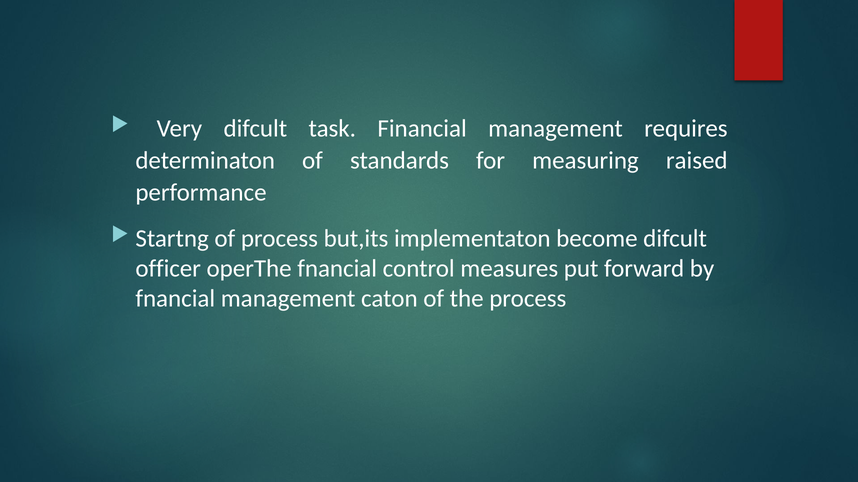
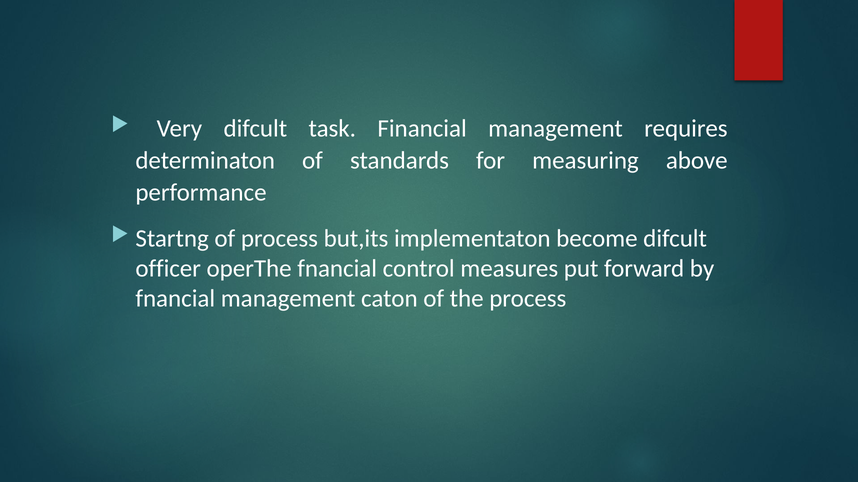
raised: raised -> above
